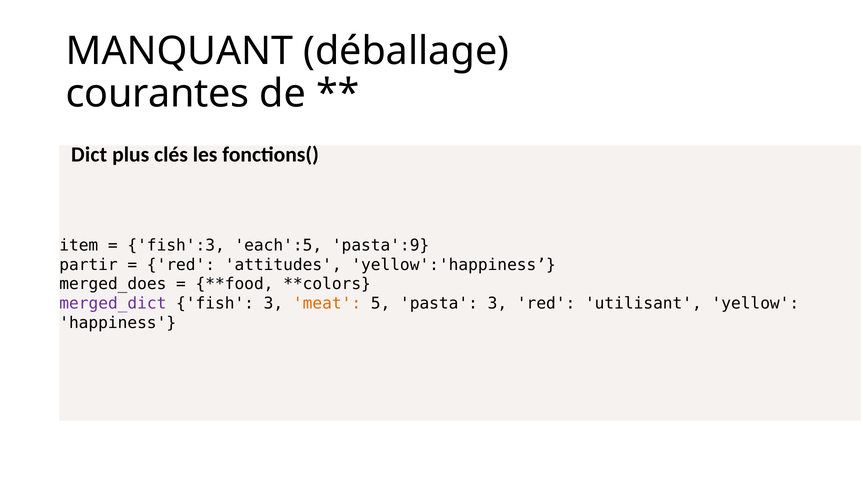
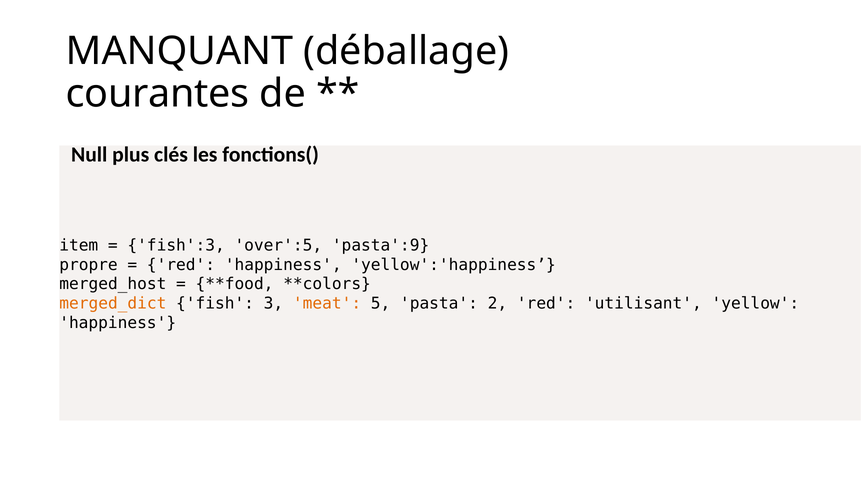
Dict: Dict -> Null
each':5: each':5 -> over':5
partir: partir -> propre
red attitudes: attitudes -> happiness
merged_does: merged_does -> merged_host
merged_dict colour: purple -> orange
pasta 3: 3 -> 2
